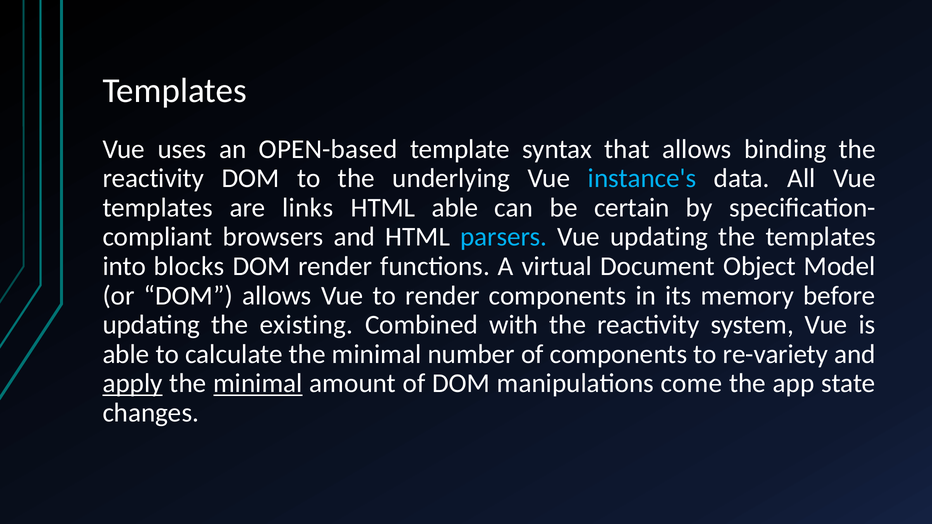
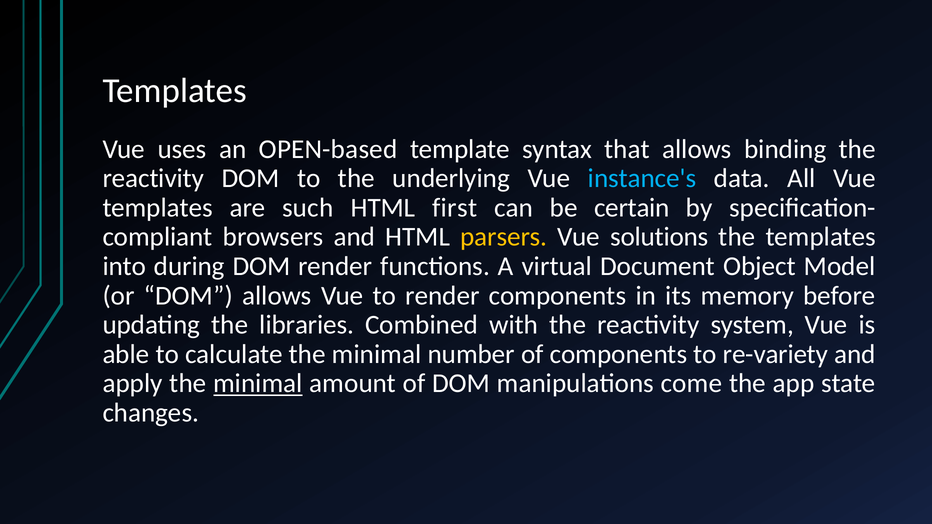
links: links -> such
HTML able: able -> first
parsers colour: light blue -> yellow
Vue updating: updating -> solutions
blocks: blocks -> during
existing: existing -> libraries
apply underline: present -> none
